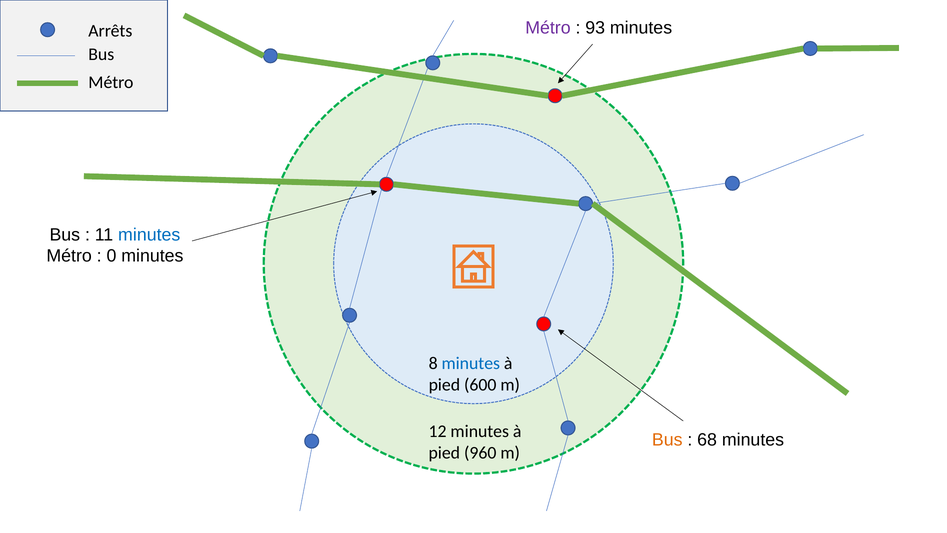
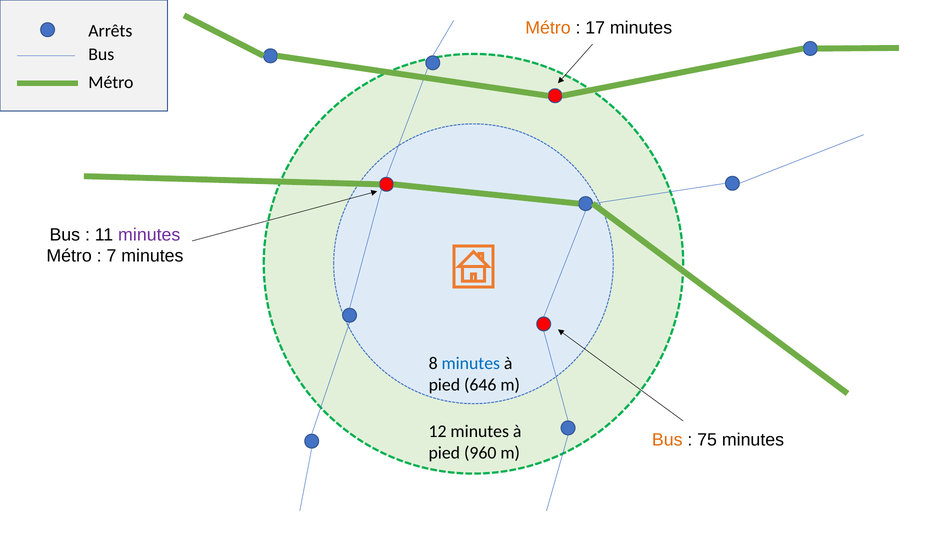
Métro at (548, 28) colour: purple -> orange
93: 93 -> 17
minutes at (149, 235) colour: blue -> purple
0: 0 -> 7
600: 600 -> 646
68: 68 -> 75
